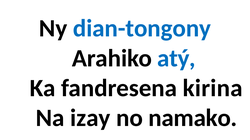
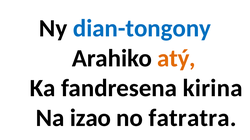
atý colour: blue -> orange
izay: izay -> izao
namako: namako -> fatratra
